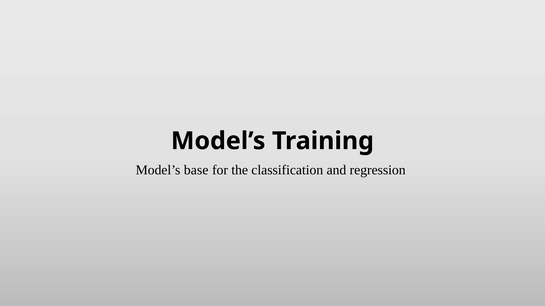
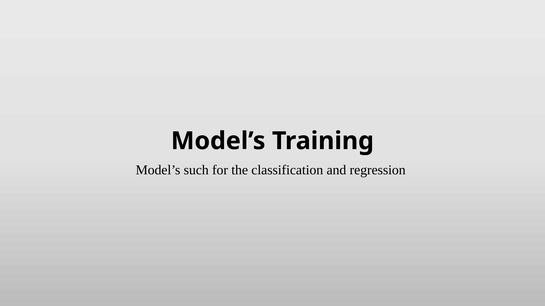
base: base -> such
